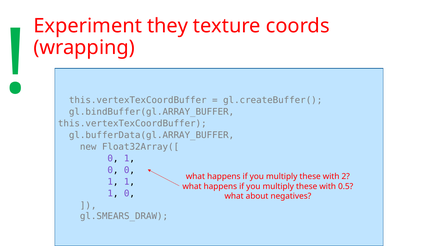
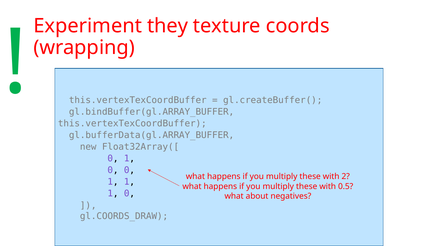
gl.SMEARS_DRAW: gl.SMEARS_DRAW -> gl.COORDS_DRAW
